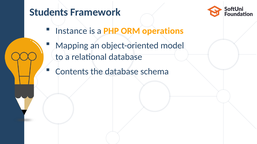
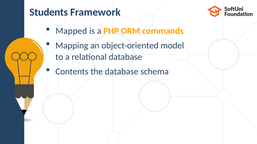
Instance: Instance -> Mapped
operations: operations -> commands
